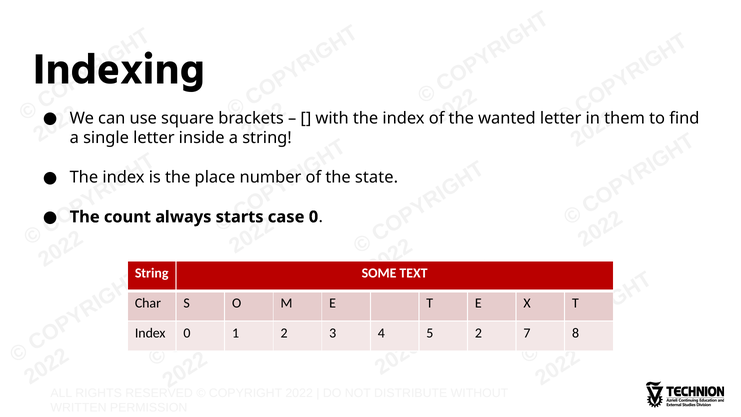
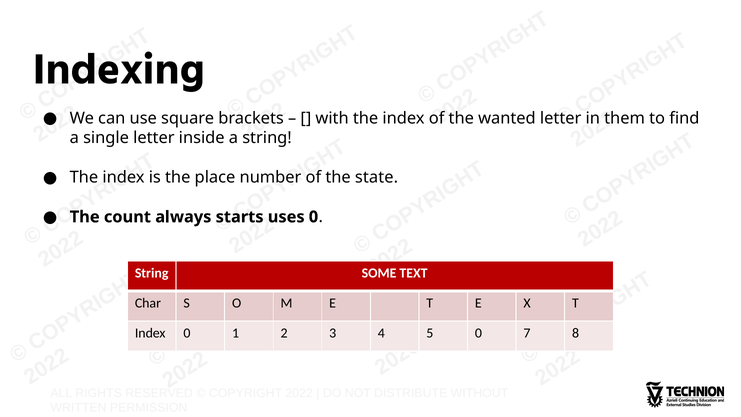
case: case -> uses
5 2: 2 -> 0
